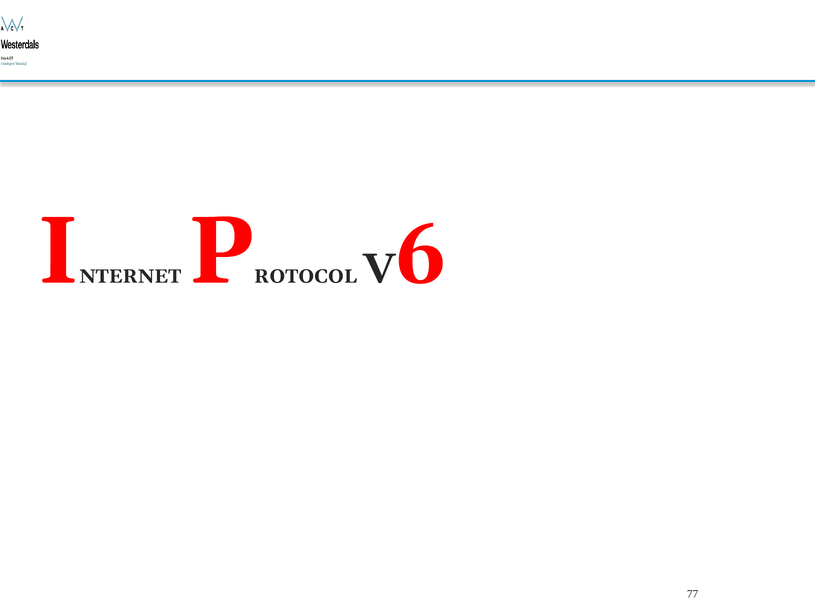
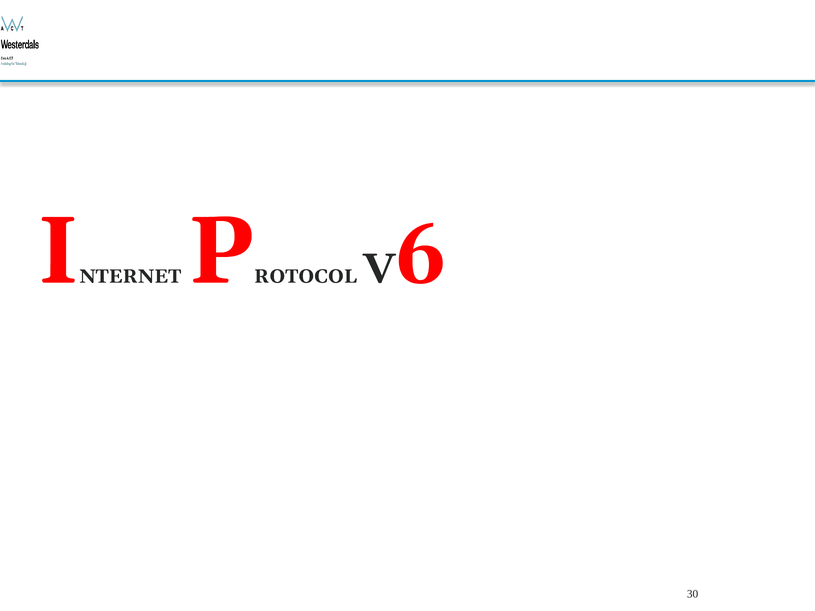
77: 77 -> 30
